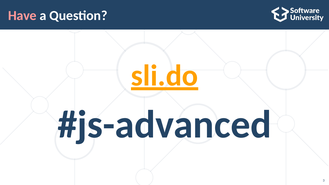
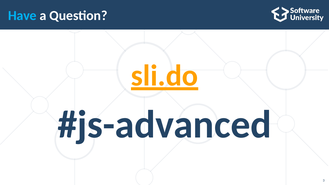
Have colour: pink -> light blue
